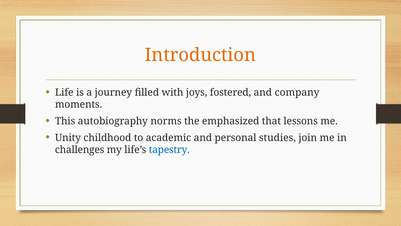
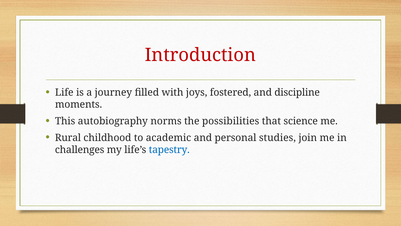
Introduction colour: orange -> red
company: company -> discipline
emphasized: emphasized -> possibilities
lessons: lessons -> science
Unity: Unity -> Rural
